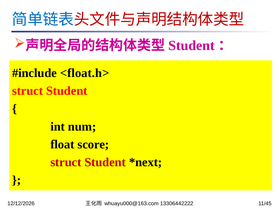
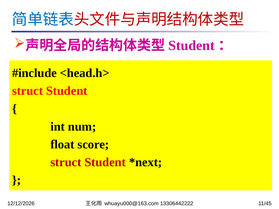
<float.h>: <float.h> -> <head.h>
